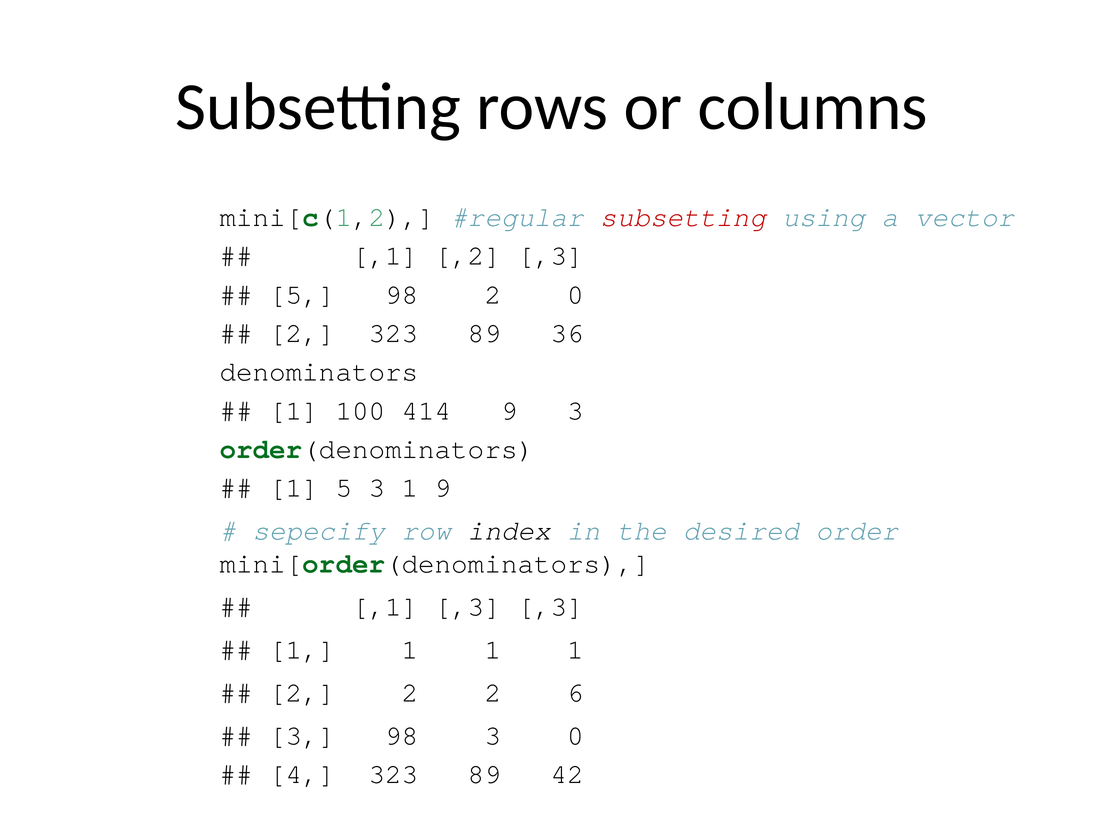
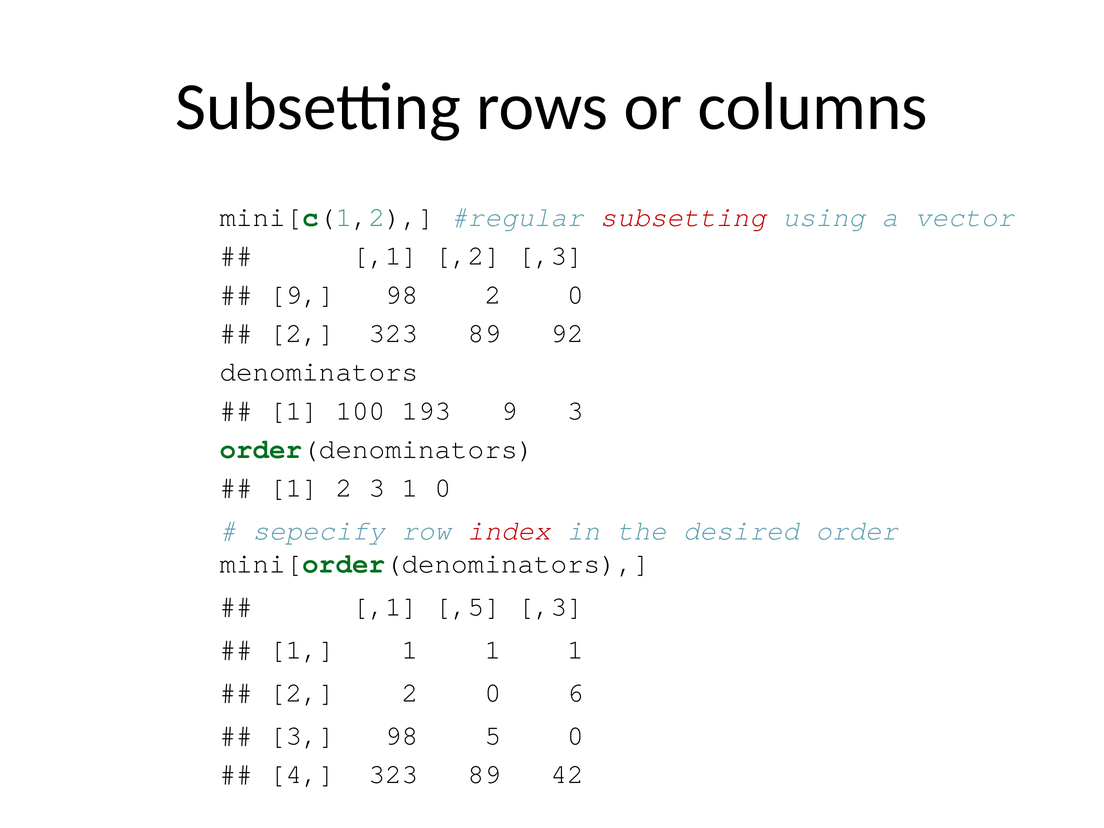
5 at (302, 294): 5 -> 9
36: 36 -> 92
414: 414 -> 193
1 5: 5 -> 2
1 9: 9 -> 0
index colour: black -> red
,1 ,3: ,3 -> ,5
2 2 2: 2 -> 0
98 3: 3 -> 5
